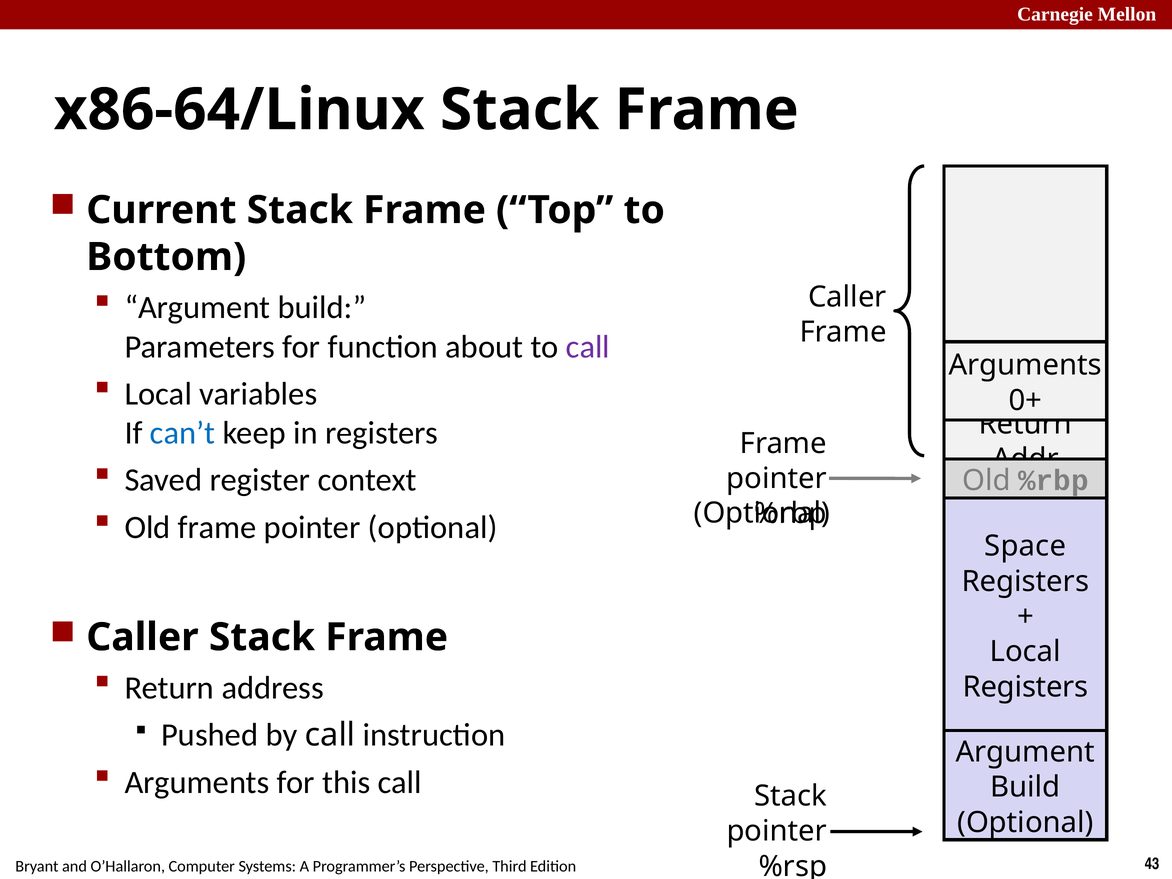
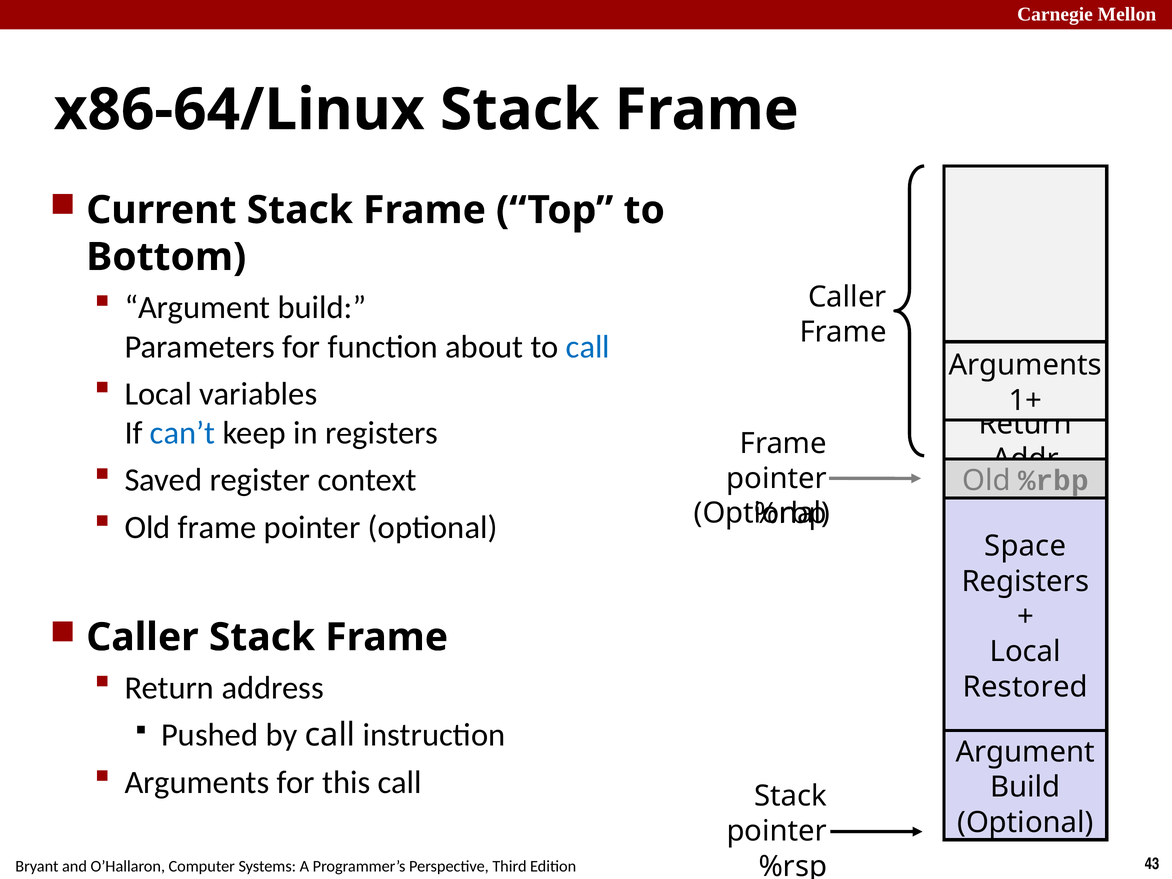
call at (588, 347) colour: purple -> blue
0+: 0+ -> 1+
Registers at (1025, 687): Registers -> Restored
